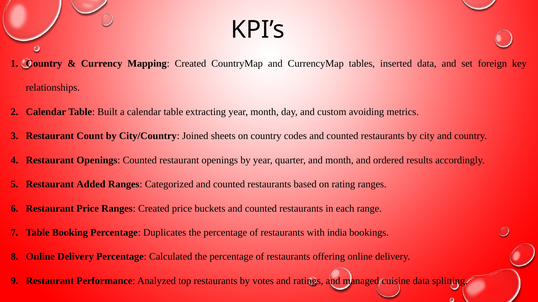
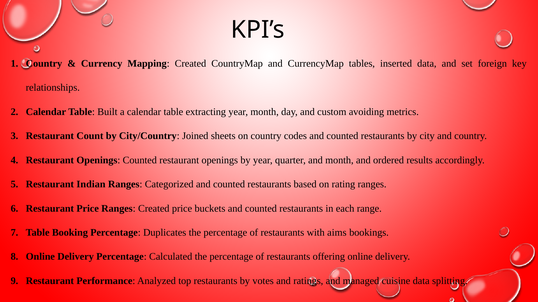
Added: Added -> Indian
india: india -> aims
